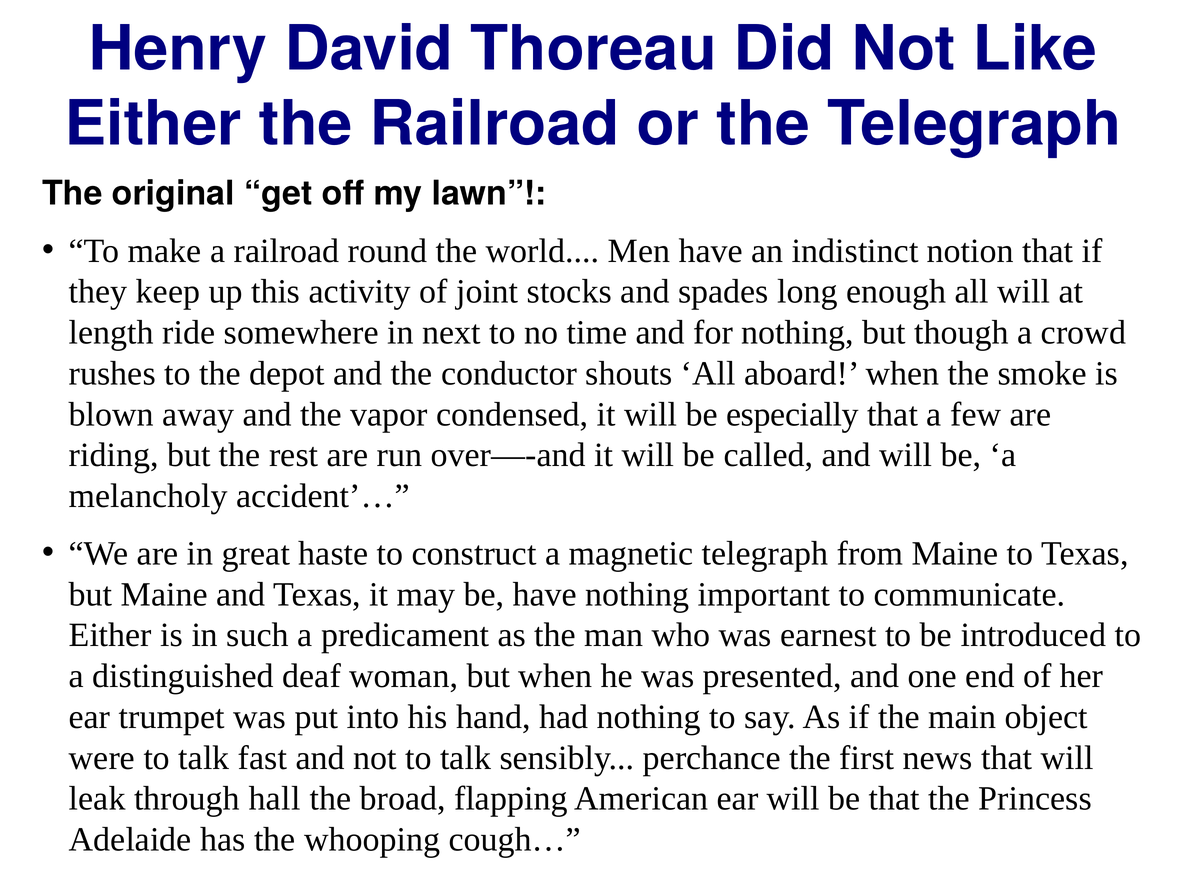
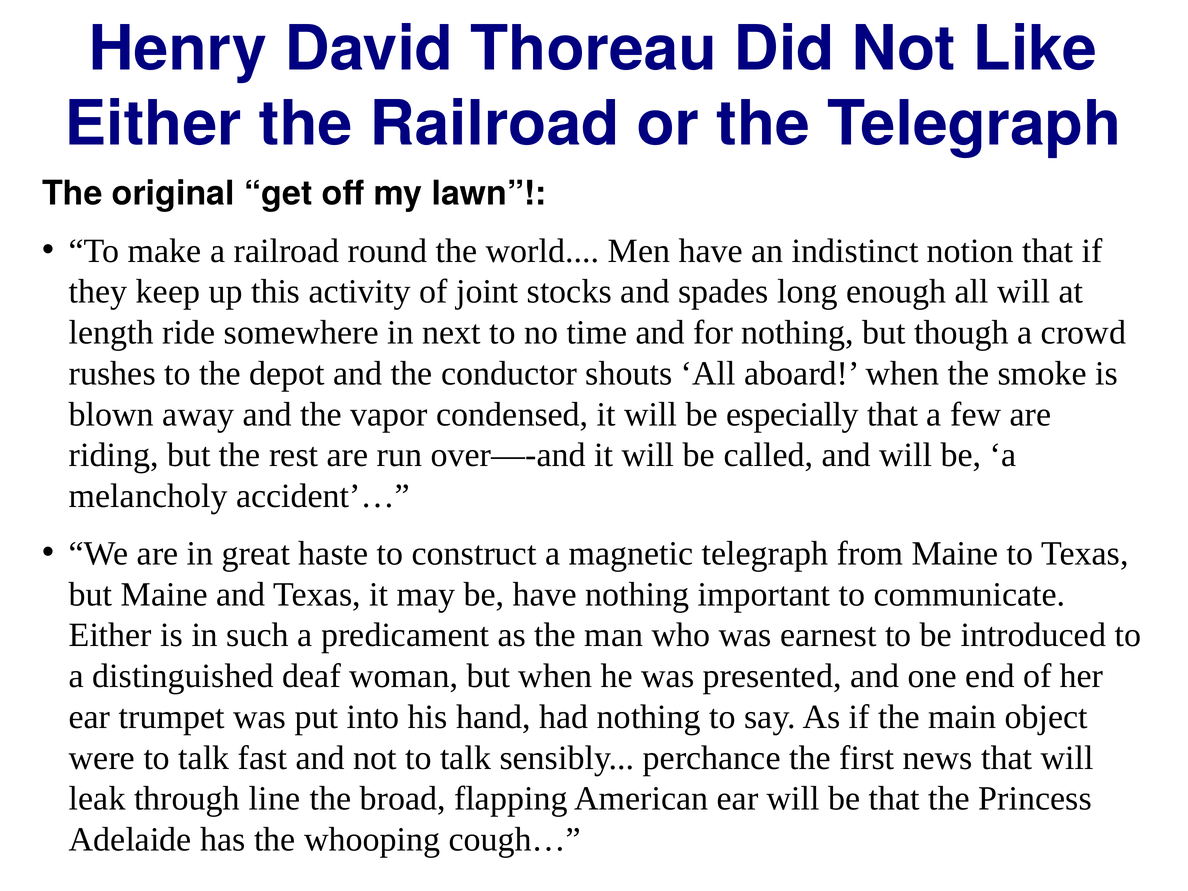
hall: hall -> line
